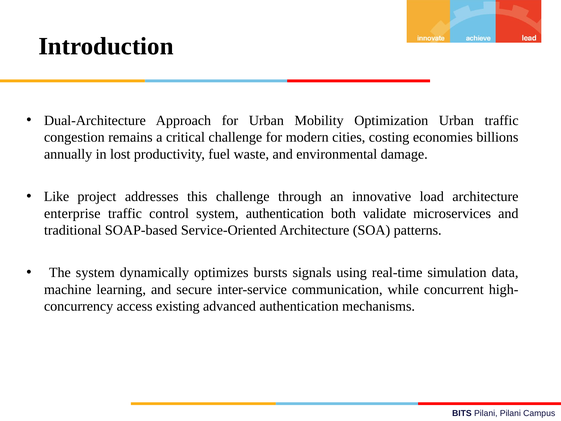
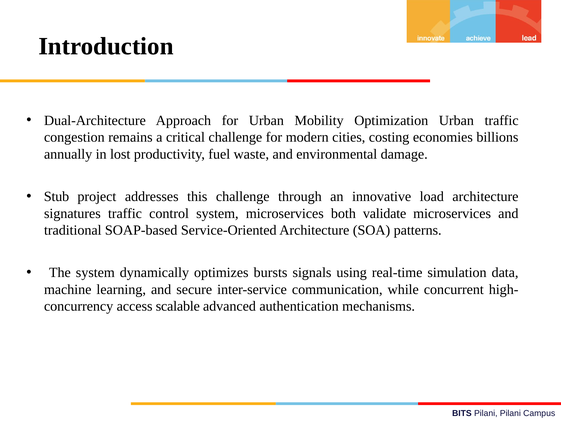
Like: Like -> Stub
enterprise: enterprise -> signatures
system authentication: authentication -> microservices
existing: existing -> scalable
